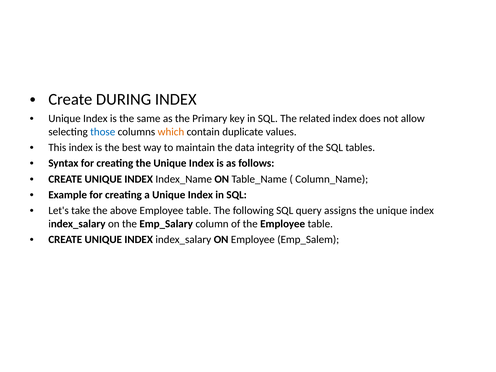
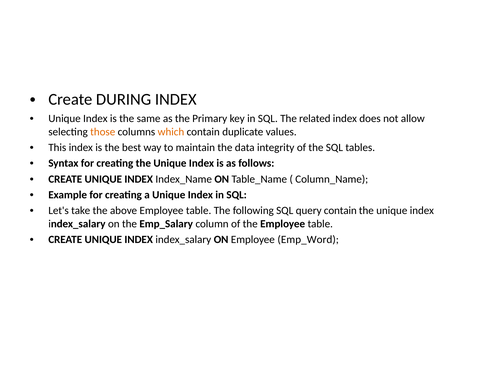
those colour: blue -> orange
query assigns: assigns -> contain
Emp_Salem: Emp_Salem -> Emp_Word
